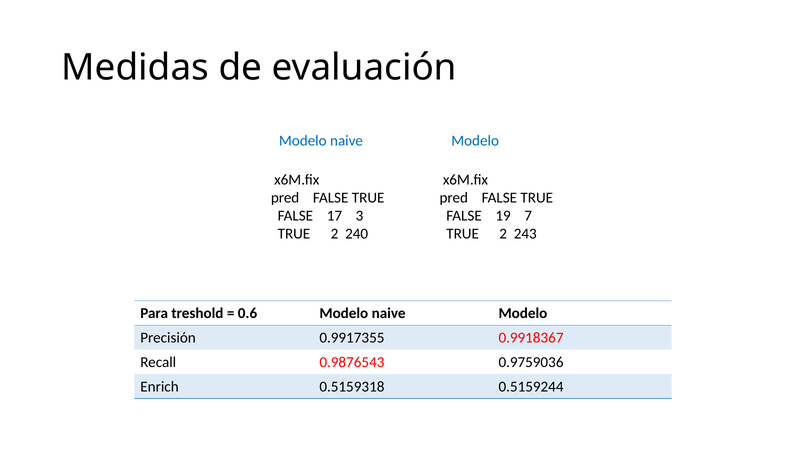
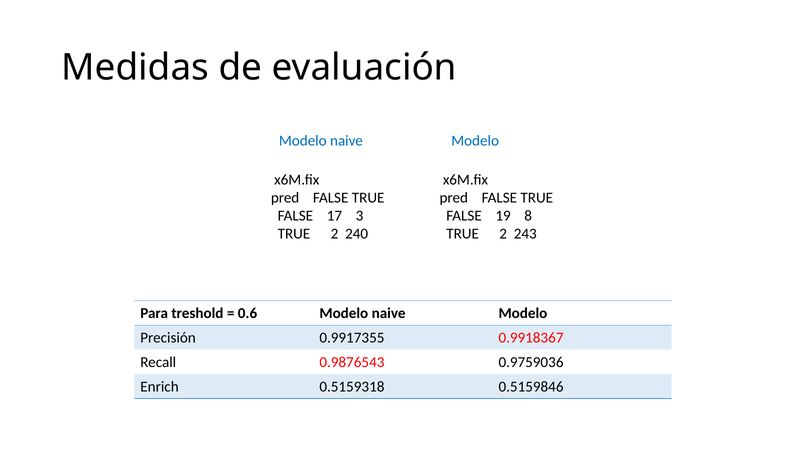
7: 7 -> 8
0.5159244: 0.5159244 -> 0.5159846
